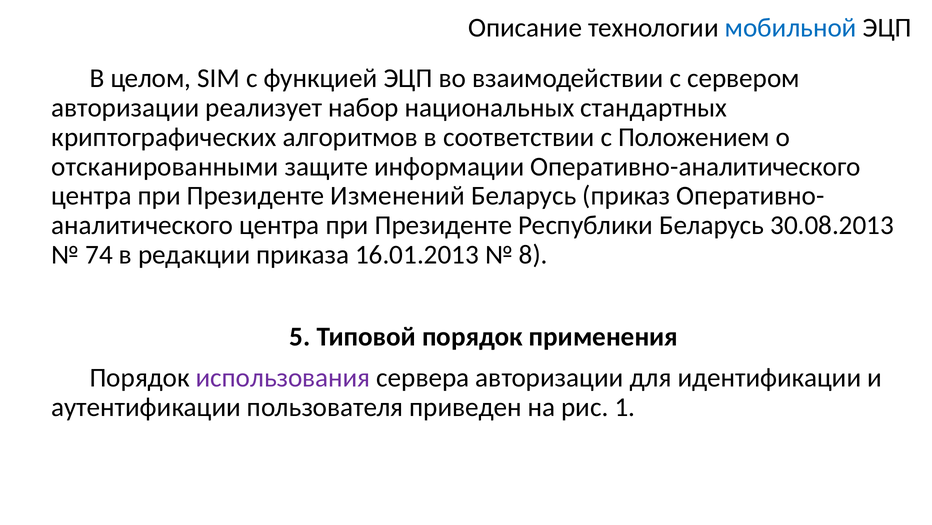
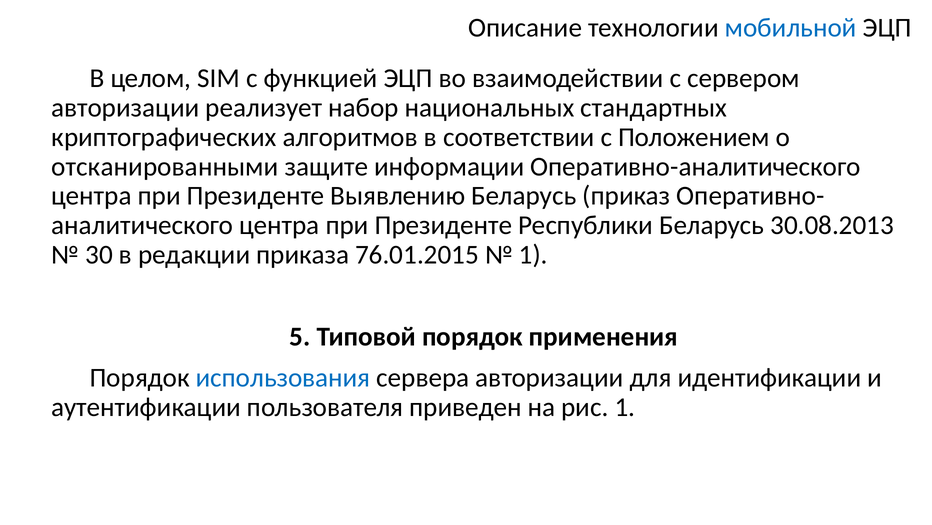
Изменений: Изменений -> Выявлению
74: 74 -> 30
16.01.2013: 16.01.2013 -> 76.01.2015
8 at (533, 254): 8 -> 1
использования colour: purple -> blue
